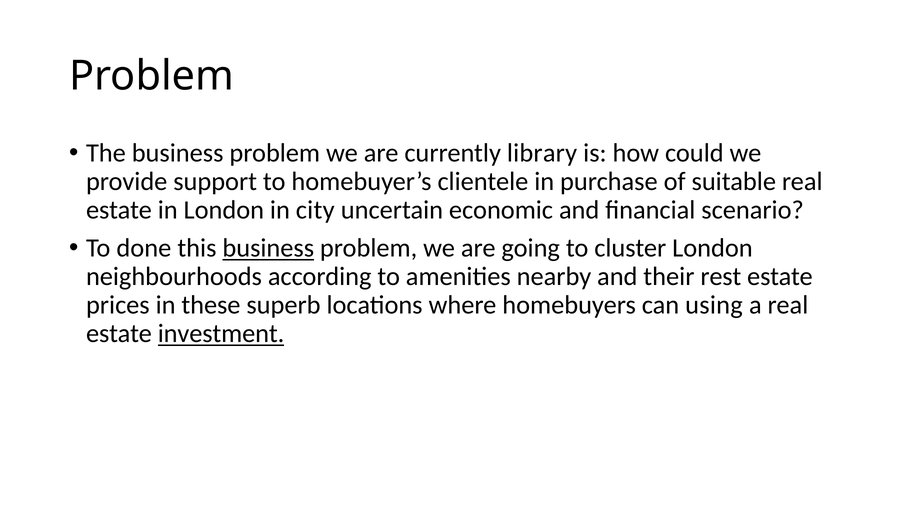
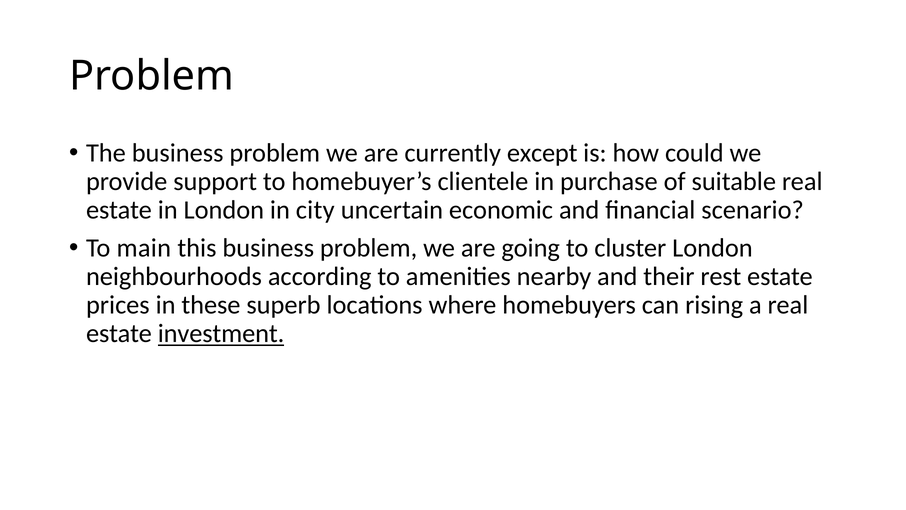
library: library -> except
done: done -> main
business at (268, 248) underline: present -> none
using: using -> rising
